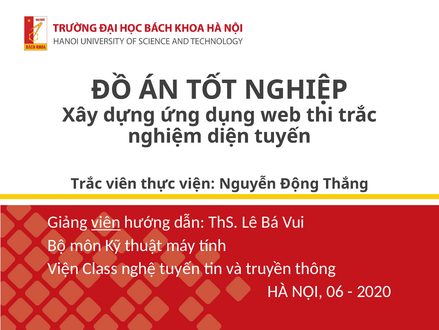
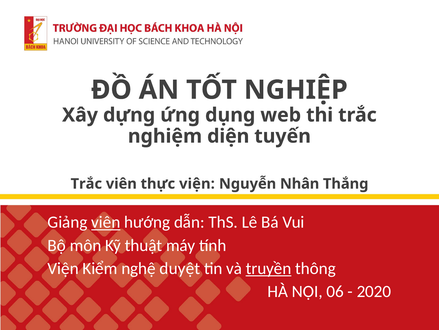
Động: Động -> Nhân
Class: Class -> Kiểm
tuyến: tuyến -> duyệt
truyền underline: none -> present
